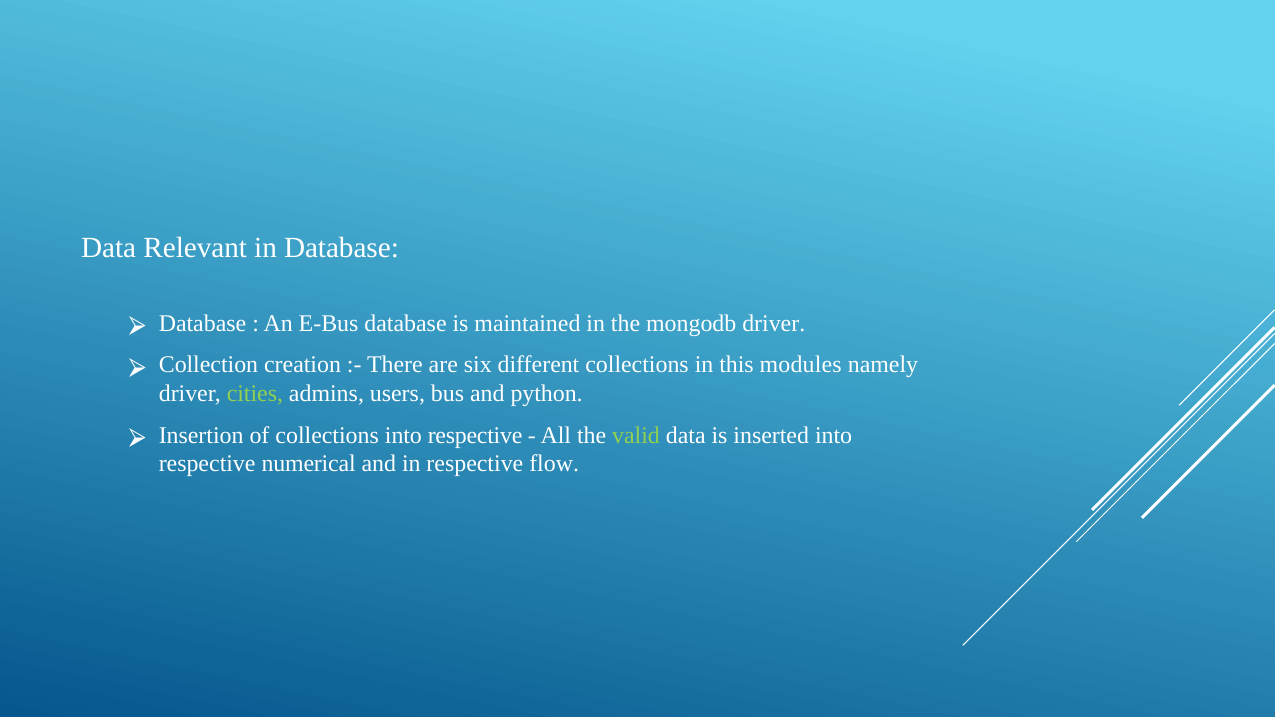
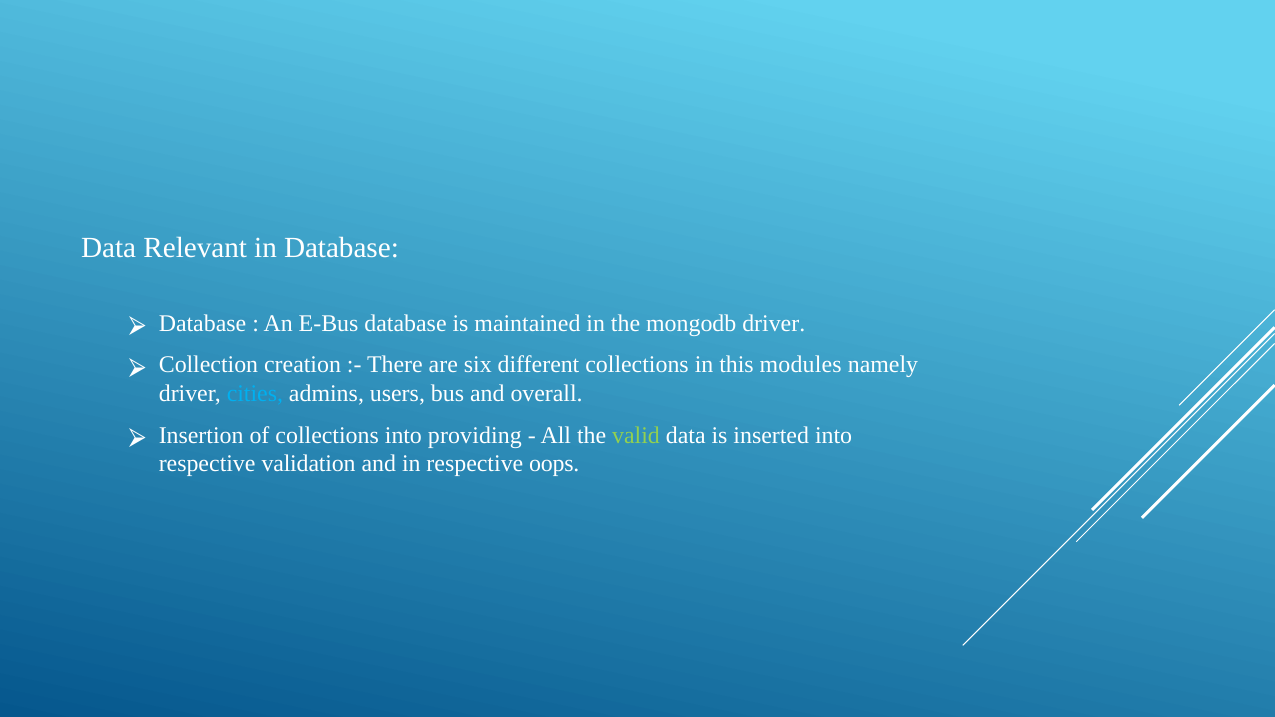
cities colour: light green -> light blue
python: python -> overall
respective at (475, 435): respective -> providing
numerical: numerical -> validation
flow: flow -> oops
